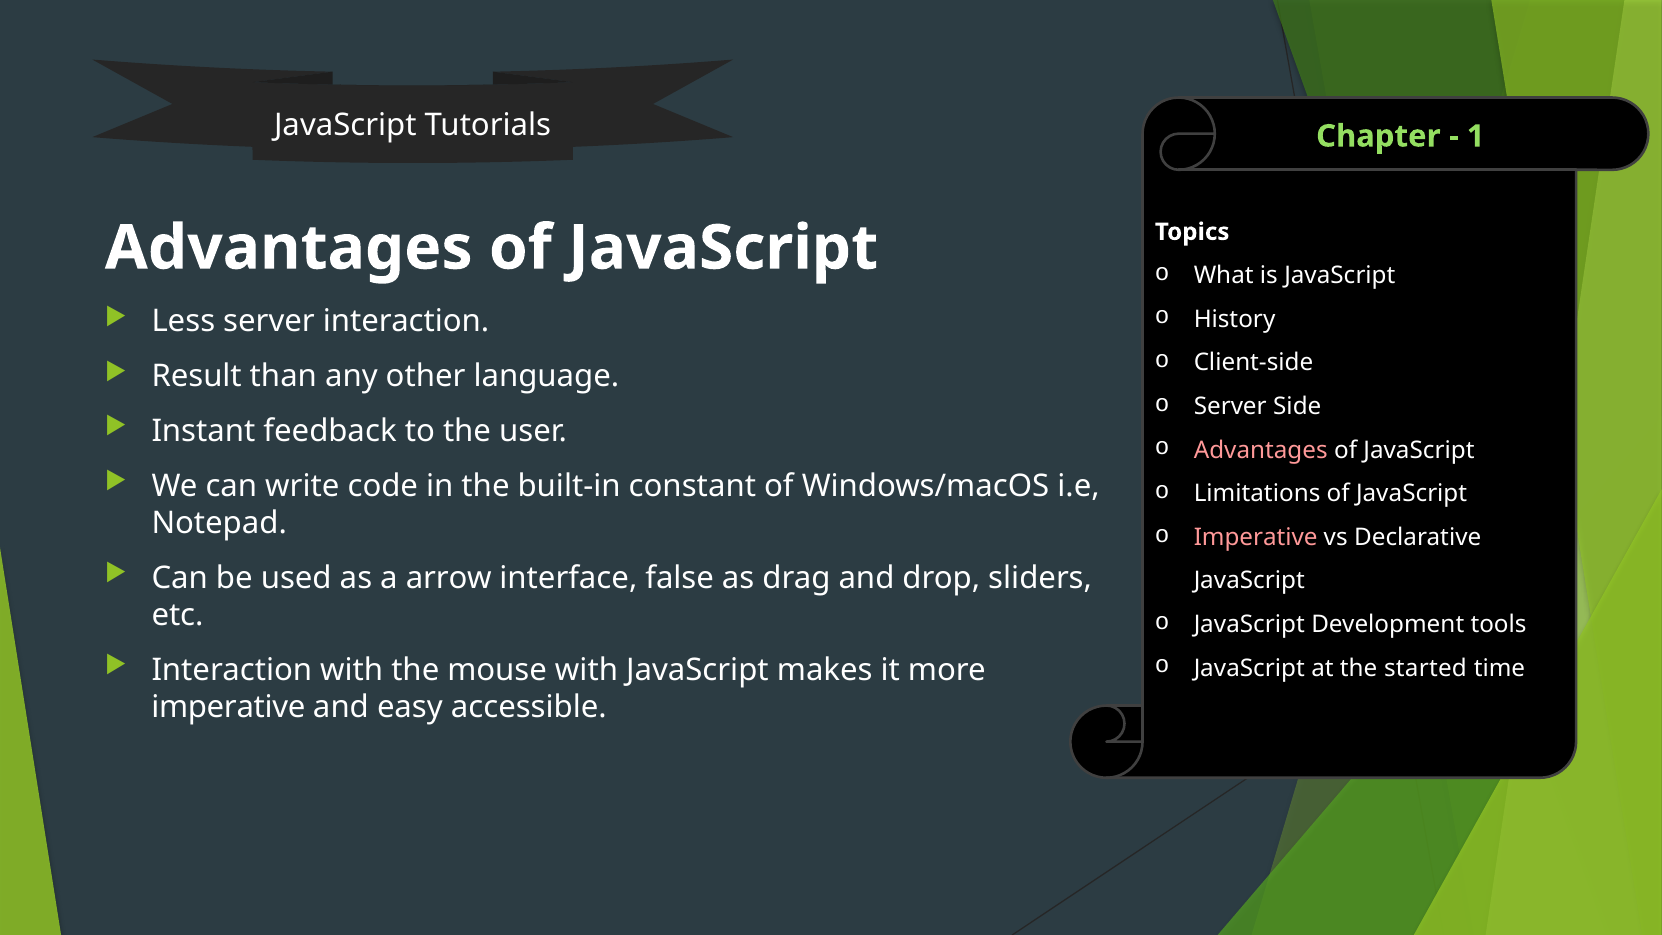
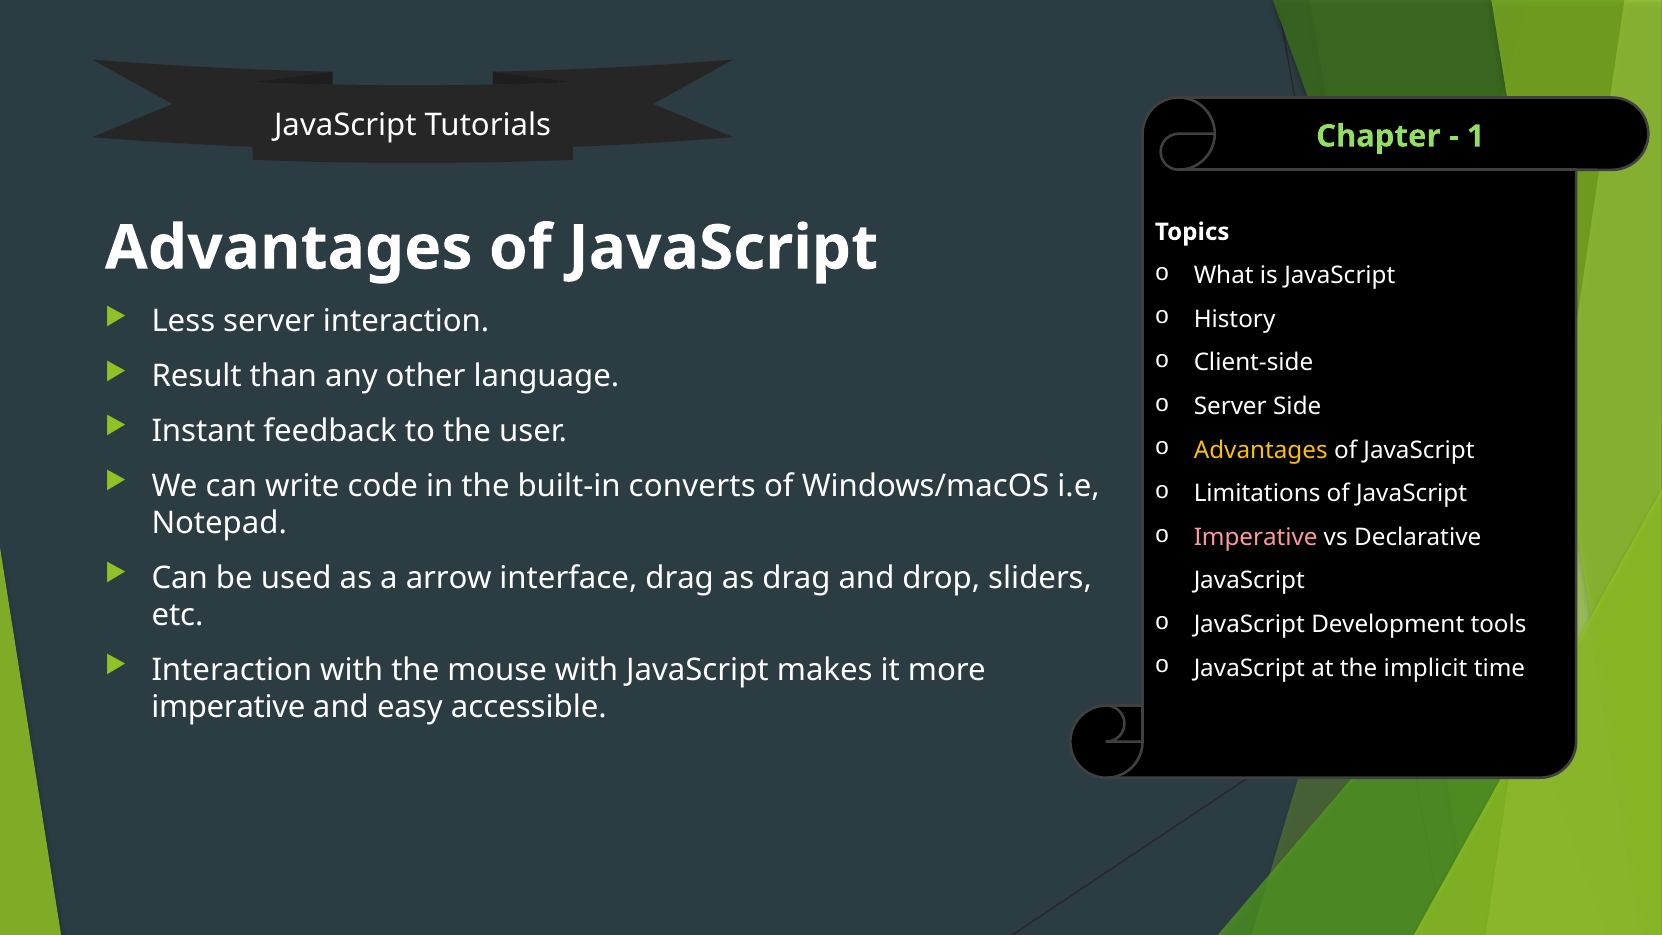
Advantages at (1261, 450) colour: pink -> yellow
constant: constant -> converts
interface false: false -> drag
started: started -> implicit
